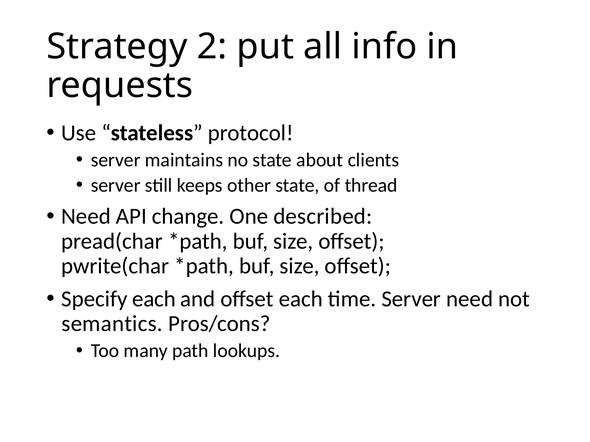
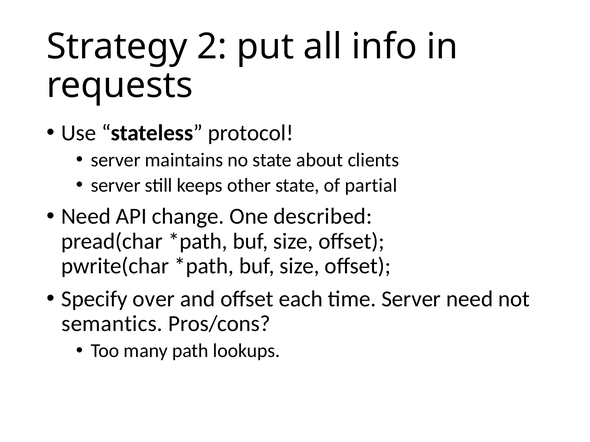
thread: thread -> partial
Specify each: each -> over
